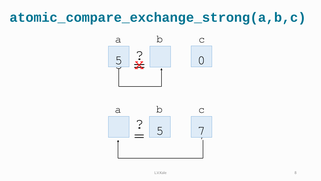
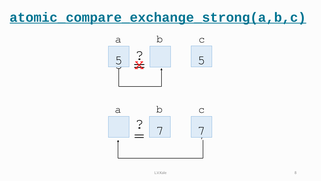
atomic_compare_exchange_strong(a,b,c underline: none -> present
0 at (201, 60): 0 -> 5
5 at (160, 130): 5 -> 7
